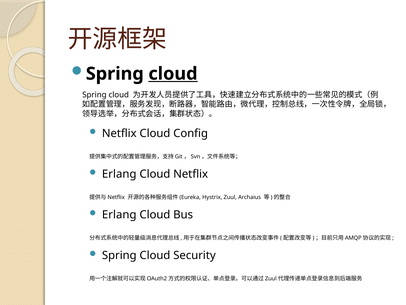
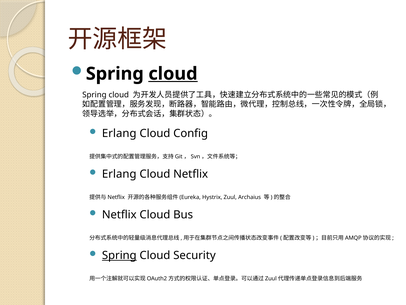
Netflix at (119, 133): Netflix -> Erlang
Erlang at (119, 214): Erlang -> Netflix
Spring at (119, 255) underline: none -> present
